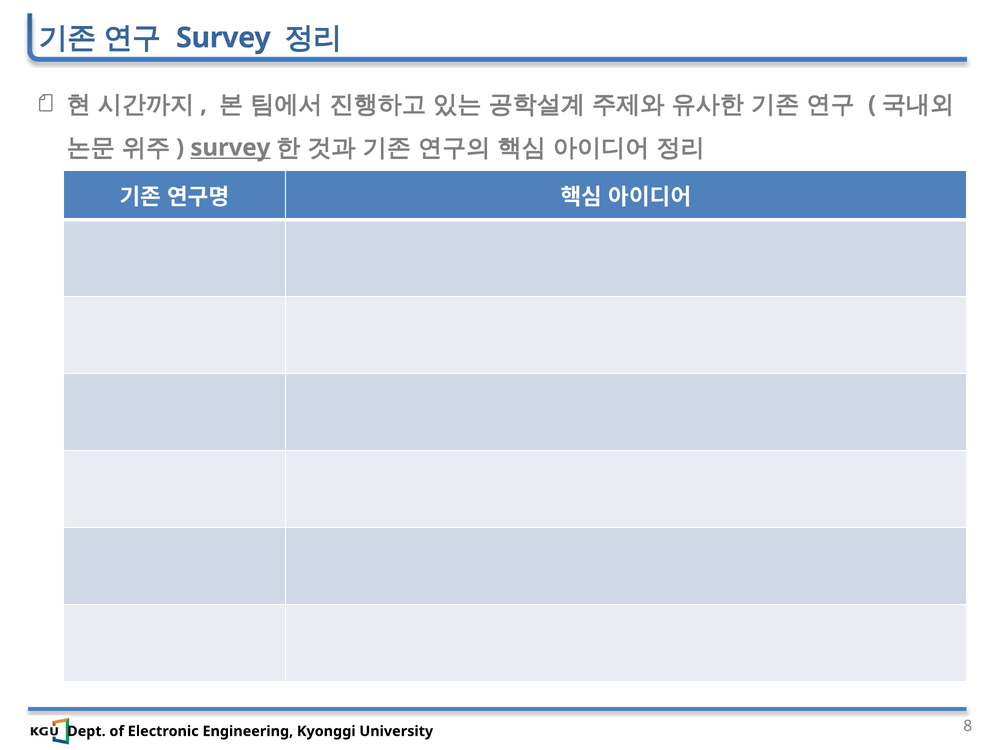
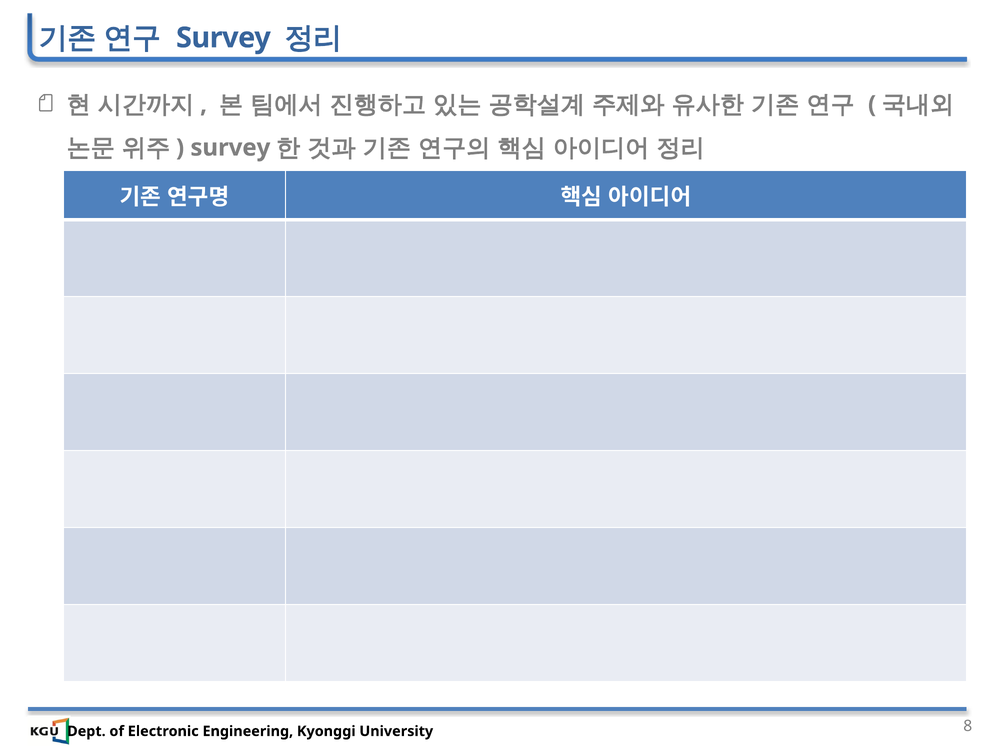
survey at (230, 148) underline: present -> none
